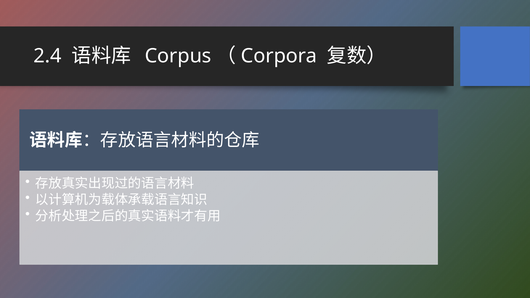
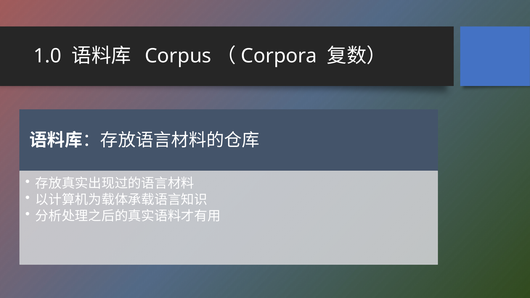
2.4: 2.4 -> 1.0
